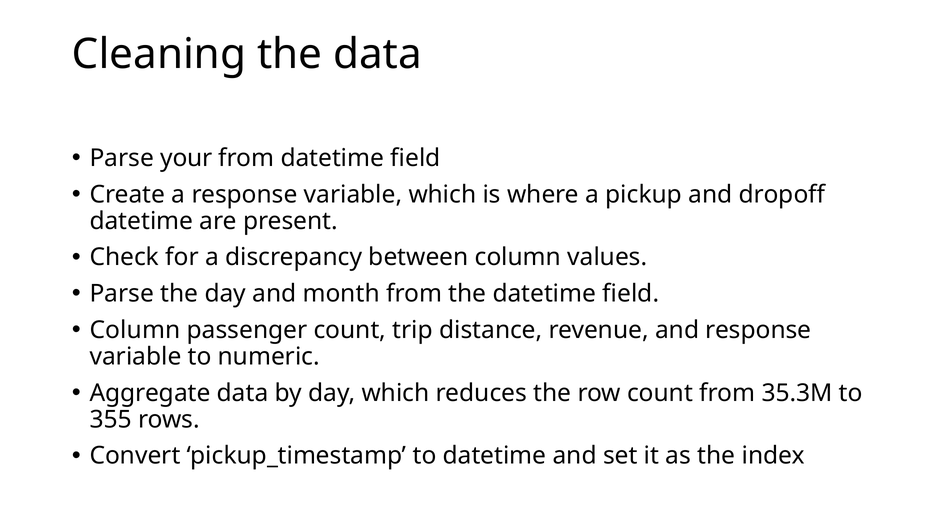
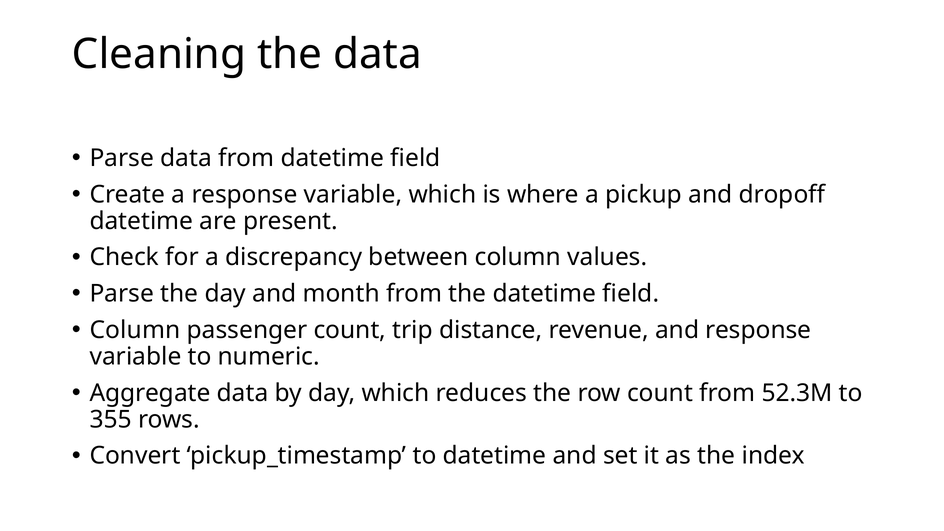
Parse your: your -> data
35.3M: 35.3M -> 52.3M
